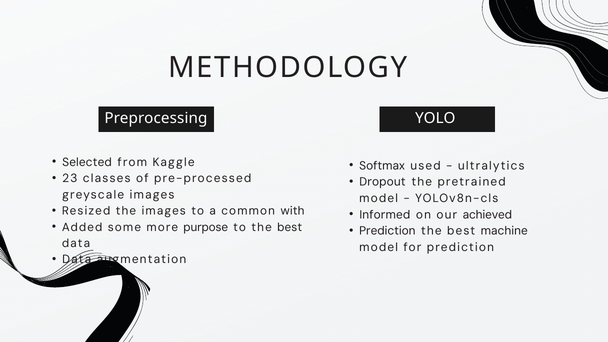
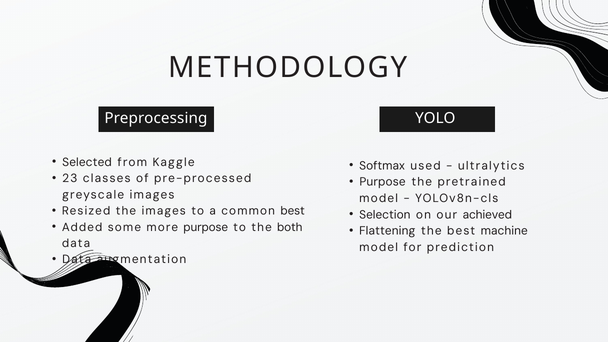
Dropout at (382, 182): Dropout -> Purpose
common with: with -> best
Informed: Informed -> Selection
to the best: best -> both
Prediction at (387, 231): Prediction -> Flattening
